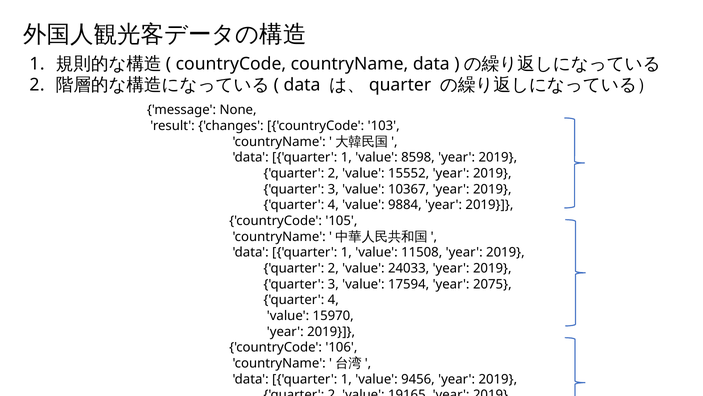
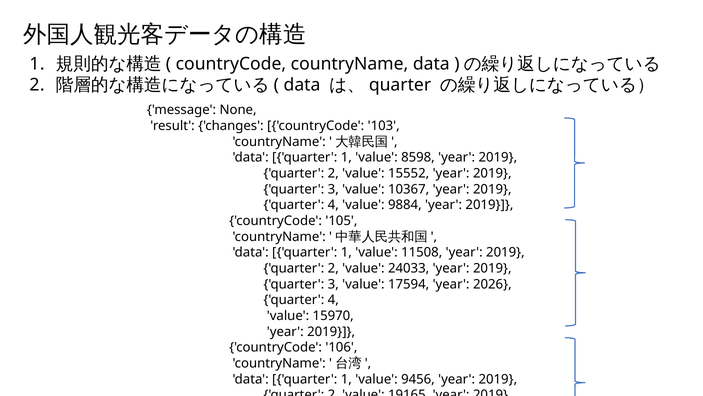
2075: 2075 -> 2026
